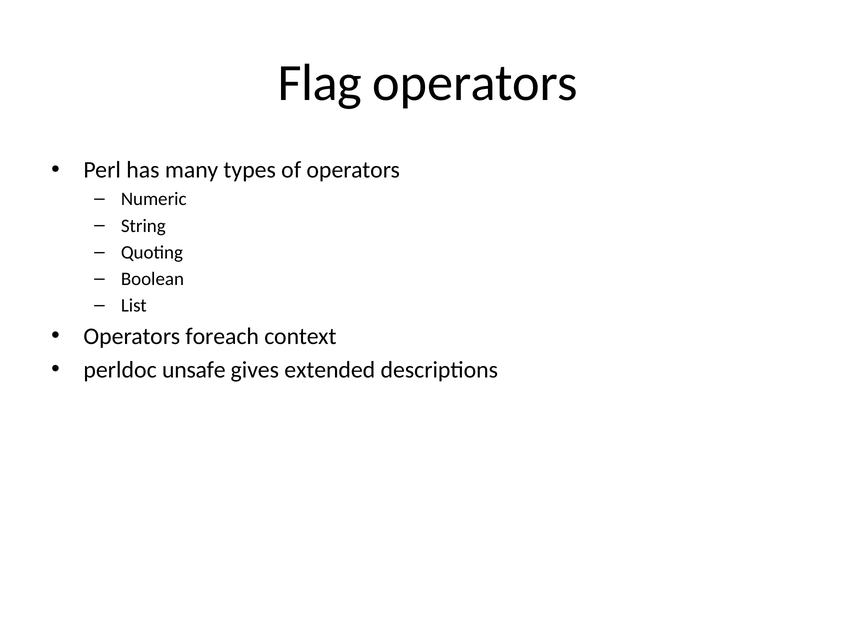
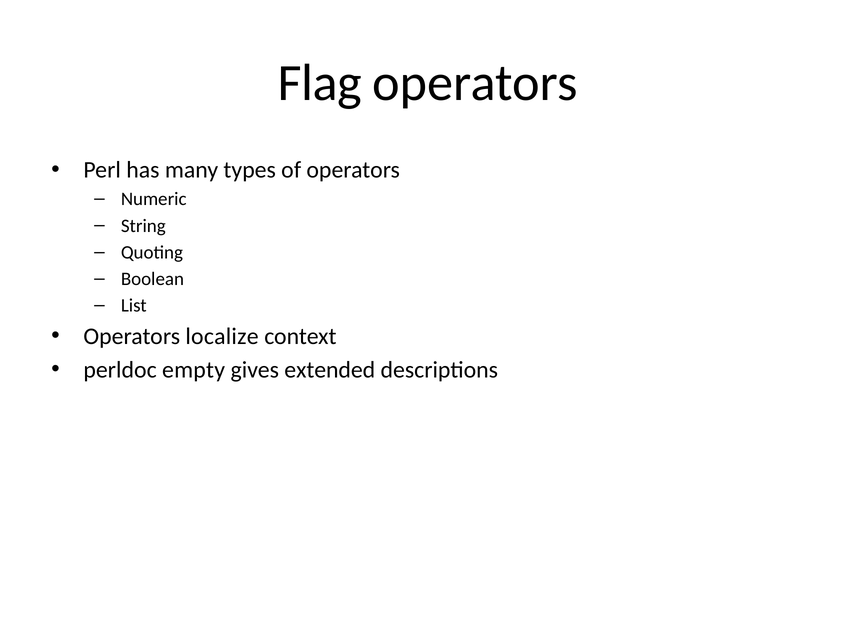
foreach: foreach -> localize
unsafe: unsafe -> empty
